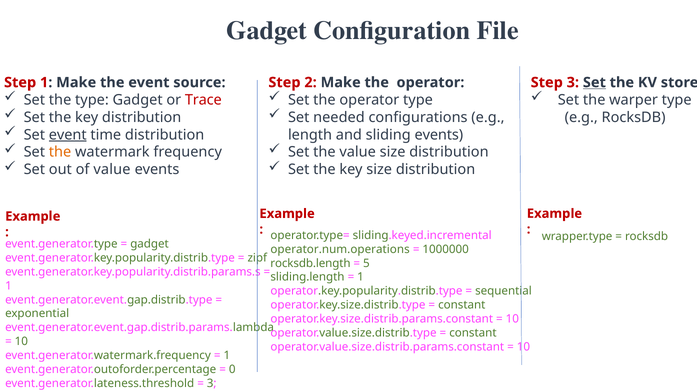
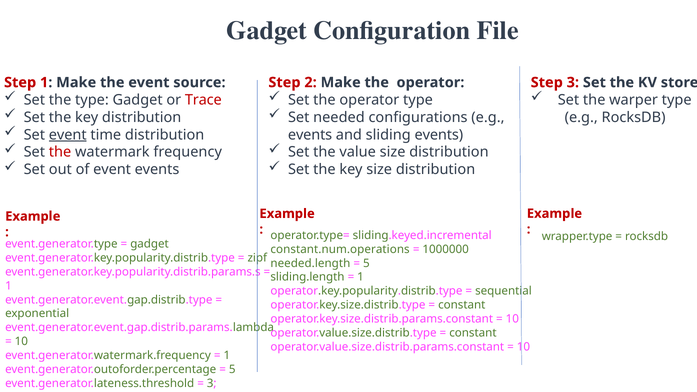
Set at (594, 82) underline: present -> none
length at (310, 135): length -> events
the at (60, 152) colour: orange -> red
of value: value -> event
operator.num.operations: operator.num.operations -> constant.num.operations
rocksdb.length: rocksdb.length -> needed.length
0 at (232, 369): 0 -> 5
